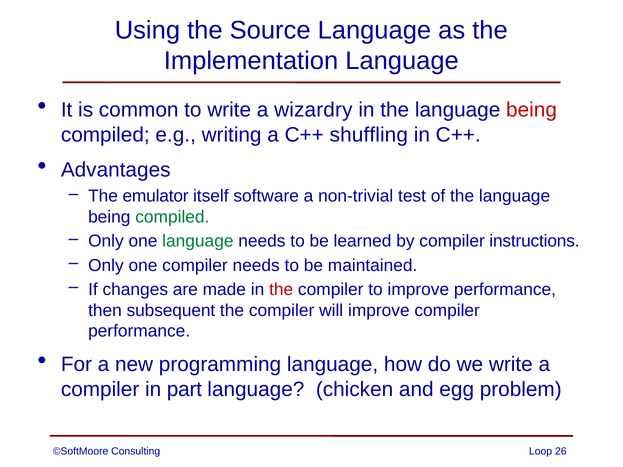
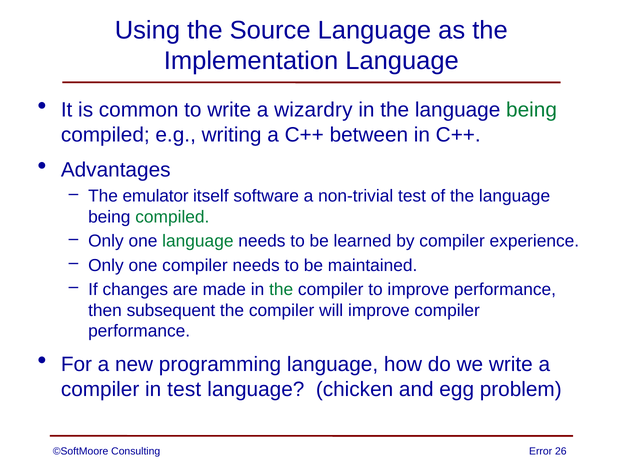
being at (532, 110) colour: red -> green
shuffling: shuffling -> between
instructions: instructions -> experience
the at (281, 290) colour: red -> green
in part: part -> test
Loop: Loop -> Error
